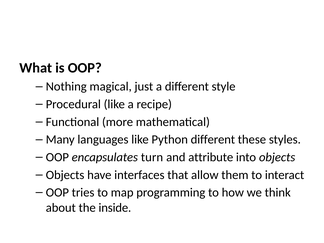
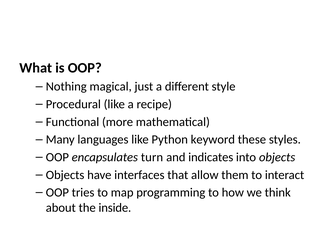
Python different: different -> keyword
attribute: attribute -> indicates
